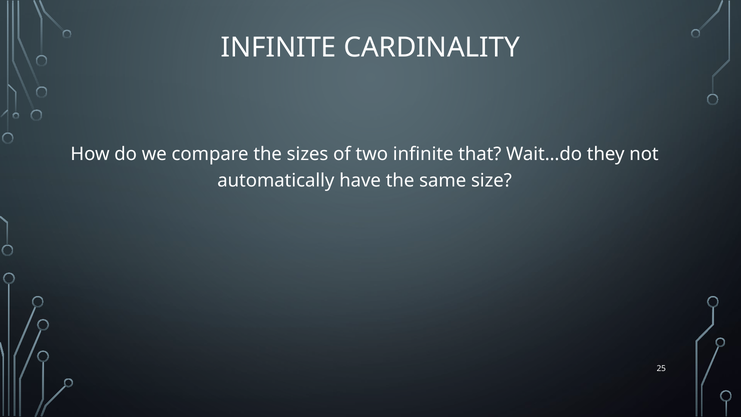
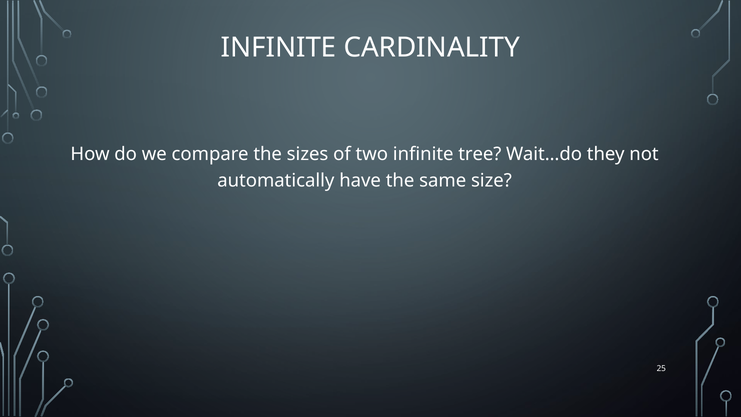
that: that -> tree
